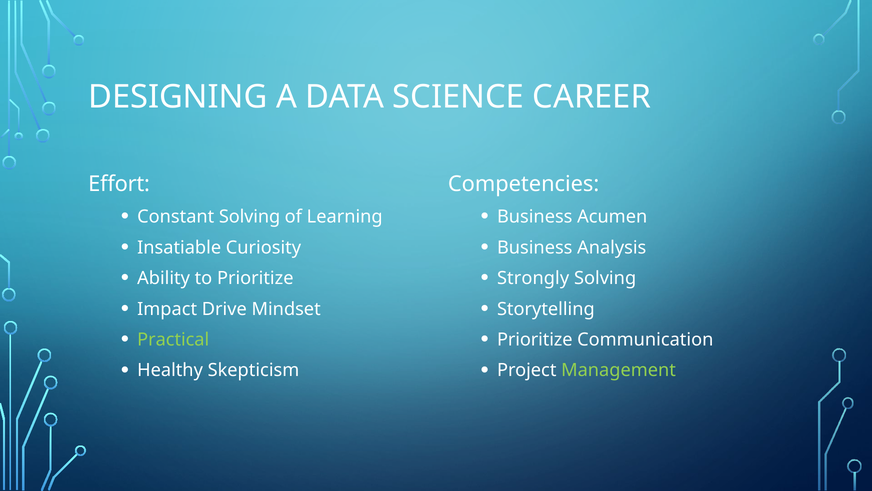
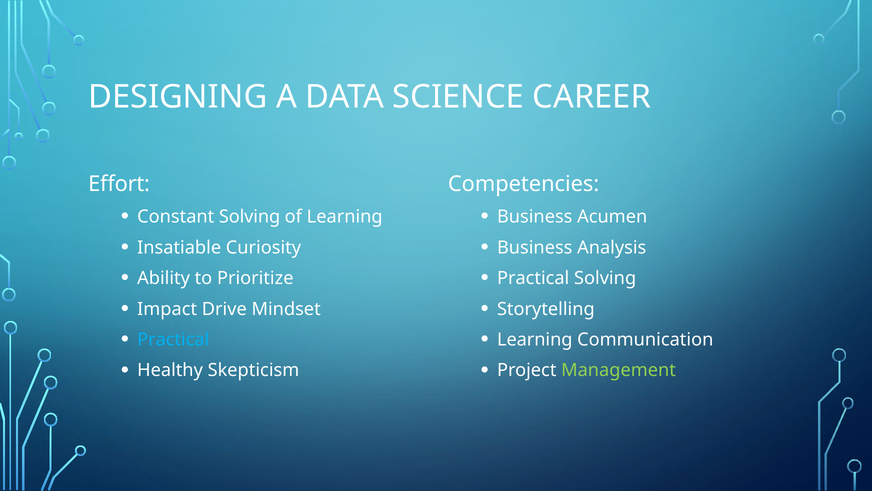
Strongly at (533, 278): Strongly -> Practical
Practical at (173, 339) colour: light green -> light blue
Prioritize at (535, 339): Prioritize -> Learning
